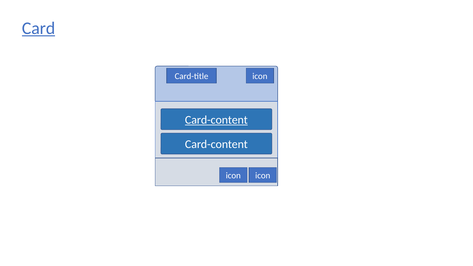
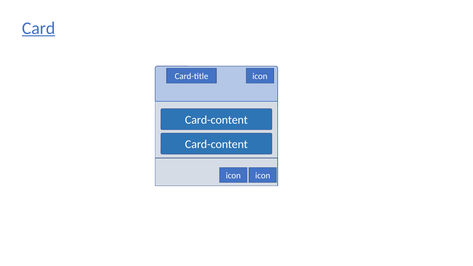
Card-content at (216, 120) underline: present -> none
